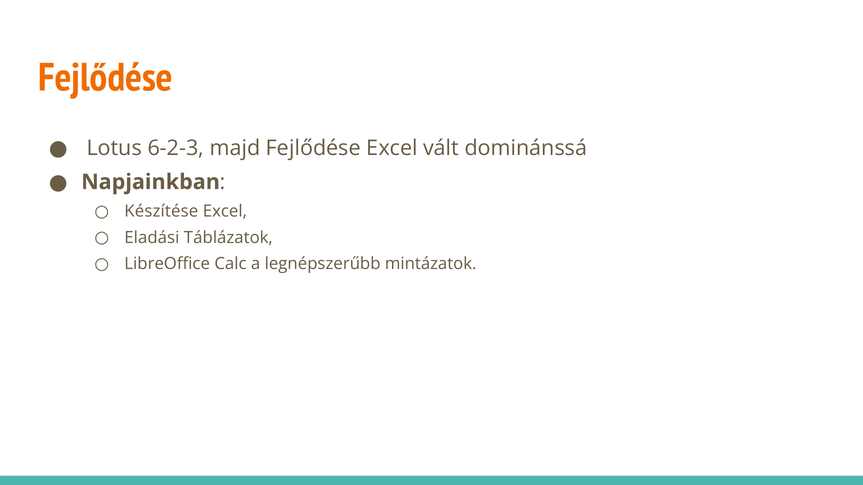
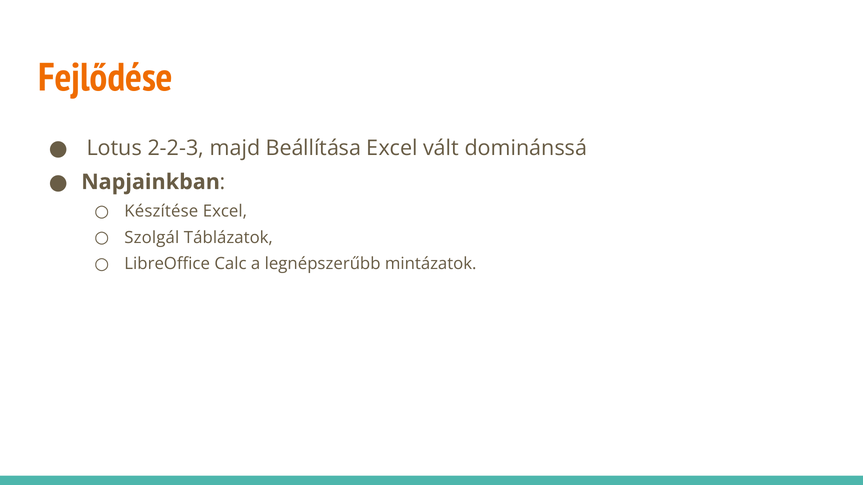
6-2-3: 6-2-3 -> 2-2-3
majd Fejlődése: Fejlődése -> Beállítása
Eladási: Eladási -> Szolgál
